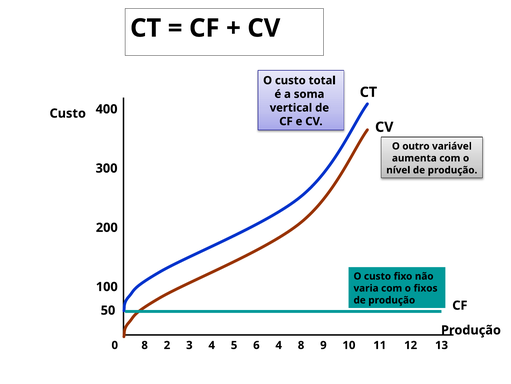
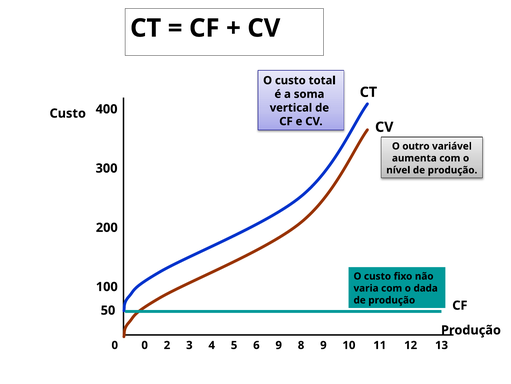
fixos: fixos -> dada
0 8: 8 -> 0
6 4: 4 -> 9
